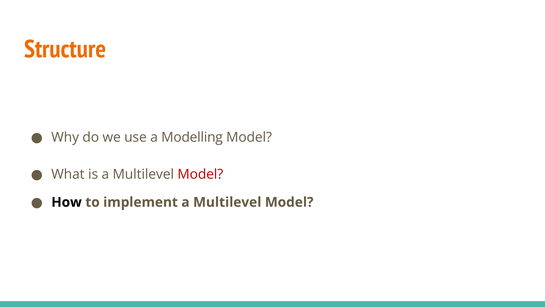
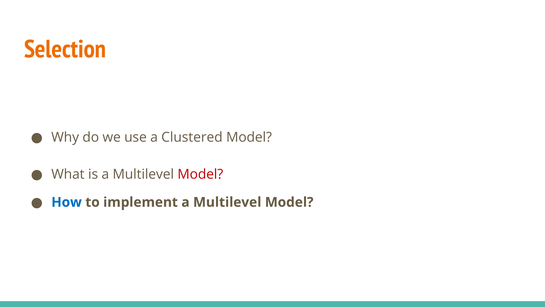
Structure: Structure -> Selection
Modelling: Modelling -> Clustered
How colour: black -> blue
